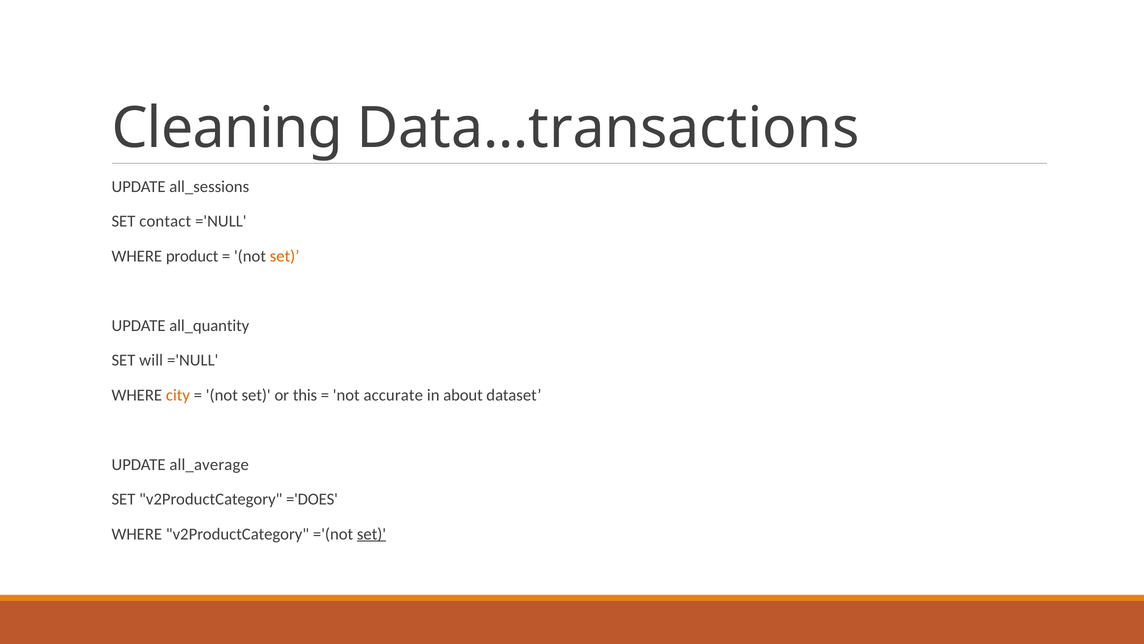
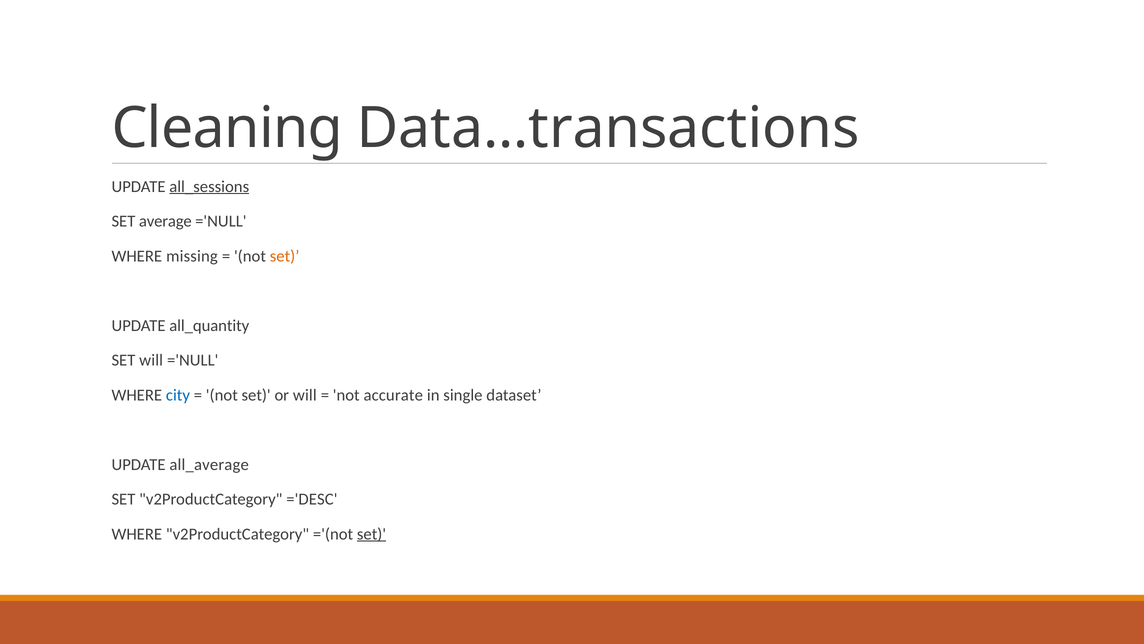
all_sessions underline: none -> present
contact: contact -> average
product: product -> missing
city colour: orange -> blue
or this: this -> will
about: about -> single
='DOES: ='DOES -> ='DESC
